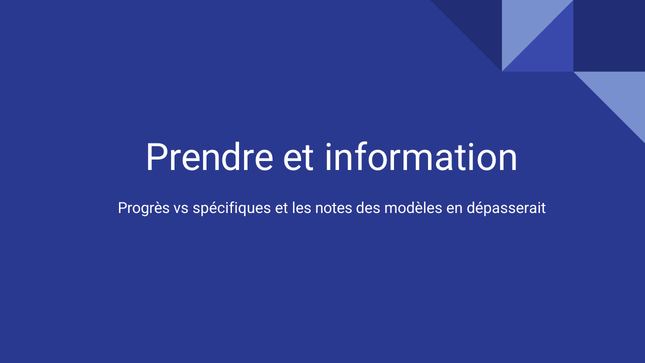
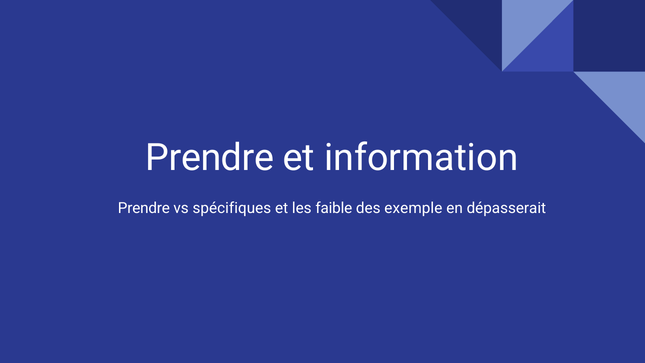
Progrès at (144, 208): Progrès -> Prendre
notes: notes -> faible
modèles: modèles -> exemple
